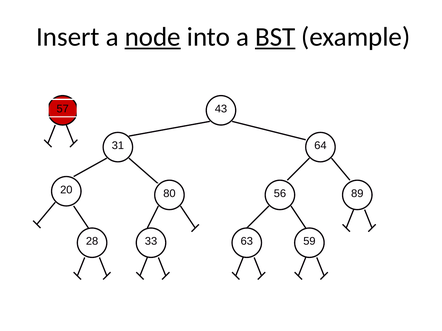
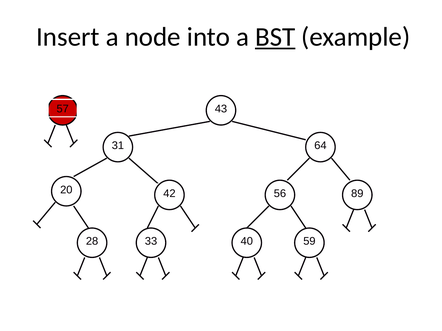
node underline: present -> none
80: 80 -> 42
63: 63 -> 40
